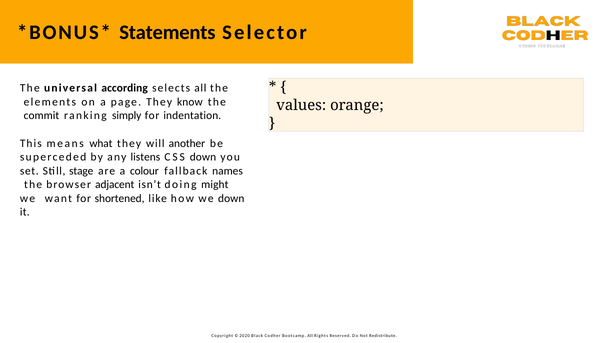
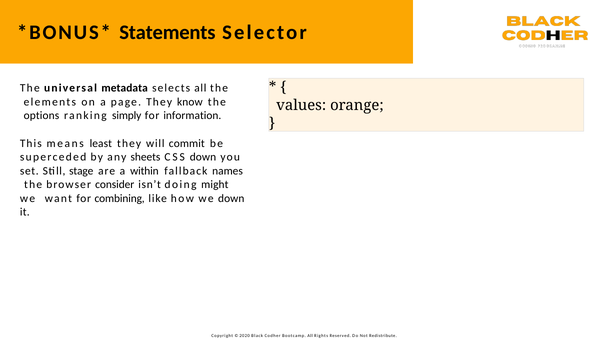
according: according -> metadata
commit: commit -> options
indentation: indentation -> information
what: what -> least
another: another -> commit
listens: listens -> sheets
colour: colour -> within
adjacent: adjacent -> consider
shortened: shortened -> combining
